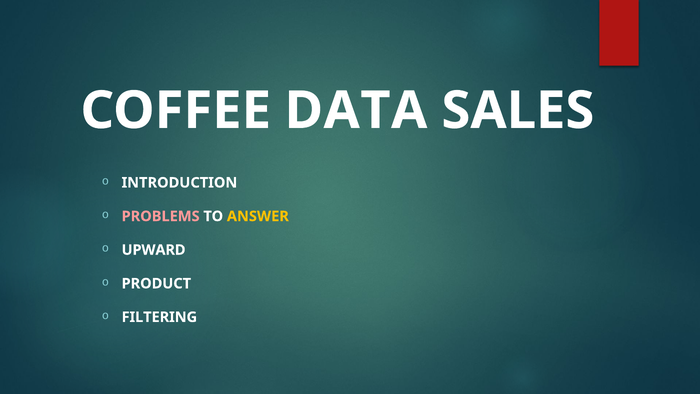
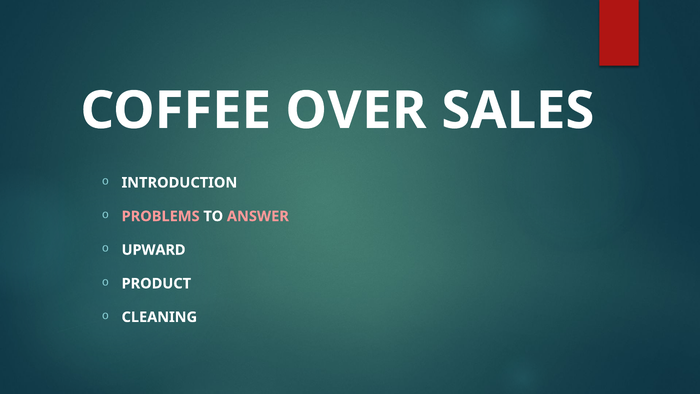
DATA: DATA -> OVER
ANSWER colour: yellow -> pink
FILTERING: FILTERING -> CLEANING
